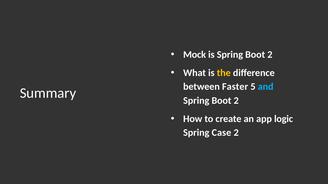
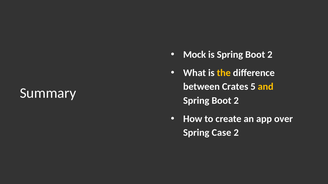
Faster: Faster -> Crates
and colour: light blue -> yellow
logic: logic -> over
